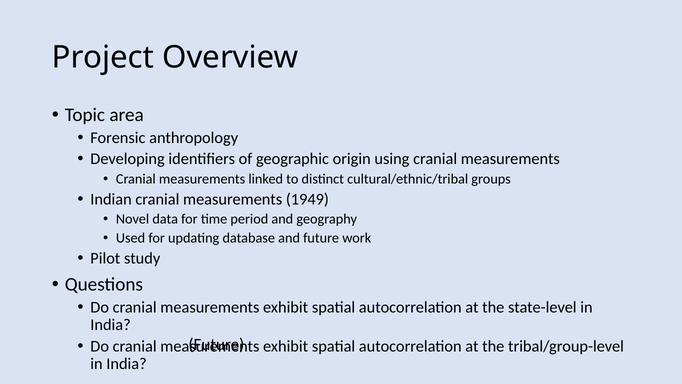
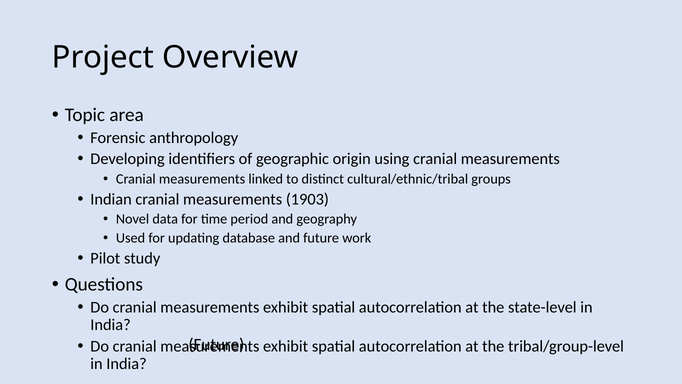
1949: 1949 -> 1903
